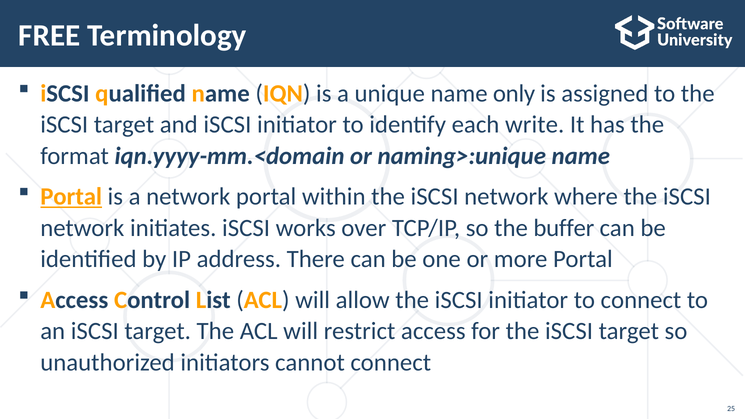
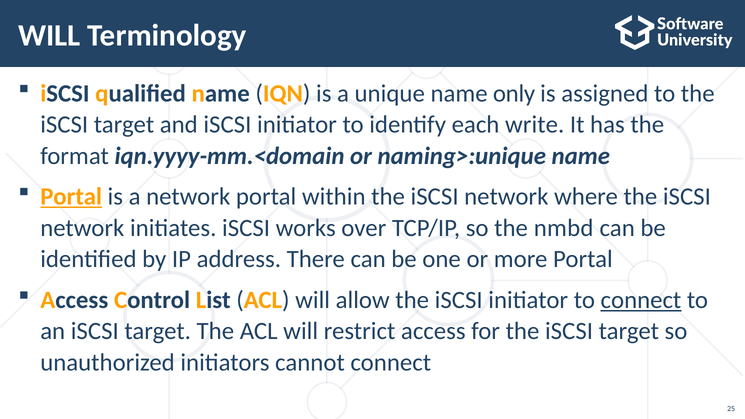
FREE at (49, 35): FREE -> WILL
buffer: buffer -> nmbd
connect at (641, 300) underline: none -> present
